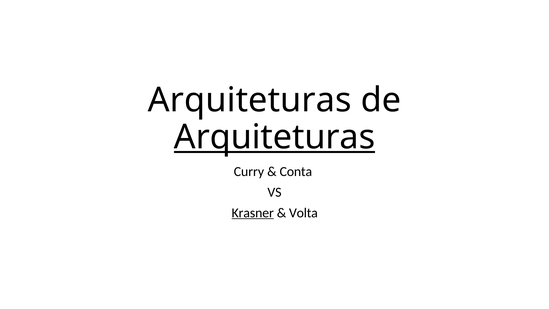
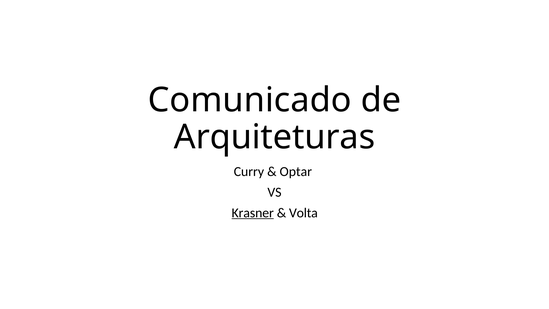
Arquiteturas at (250, 100): Arquiteturas -> Comunicado
Arquiteturas at (275, 137) underline: present -> none
Conta: Conta -> Optar
